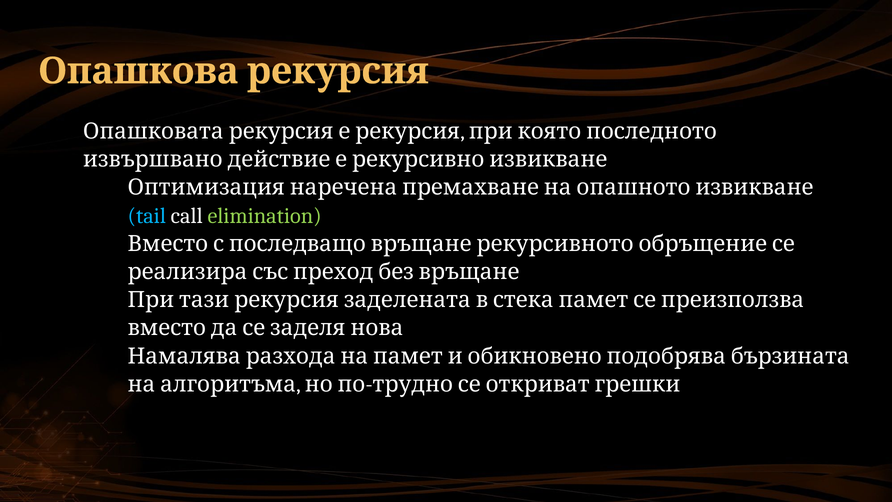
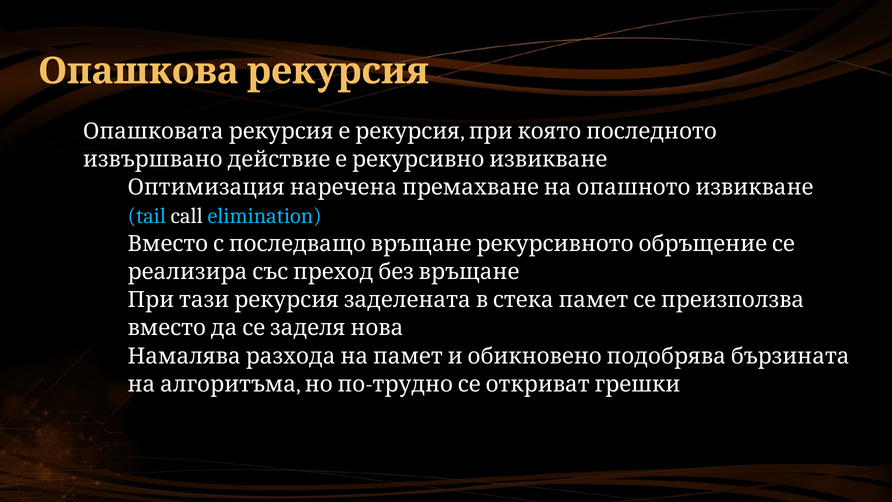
elimination colour: light green -> light blue
